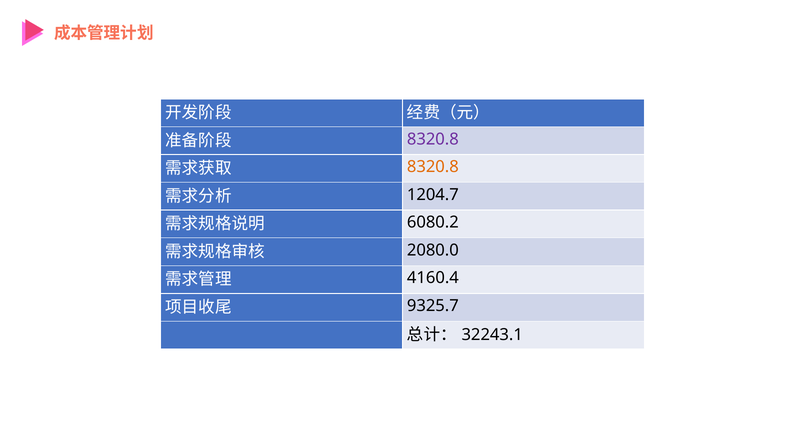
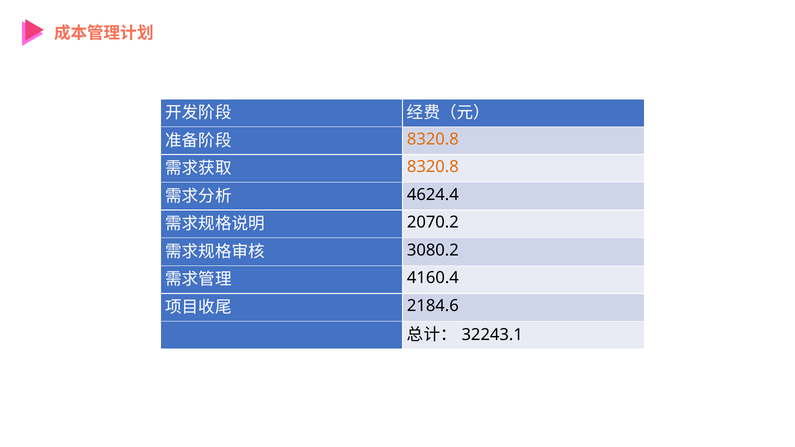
8320.8 at (433, 139) colour: purple -> orange
1204.7: 1204.7 -> 4624.4
6080.2: 6080.2 -> 2070.2
2080.0: 2080.0 -> 3080.2
9325.7: 9325.7 -> 2184.6
